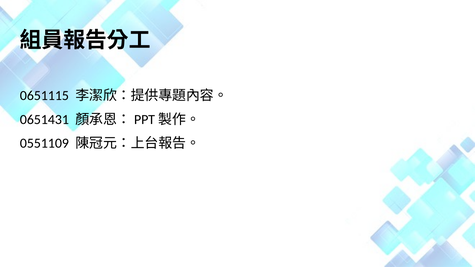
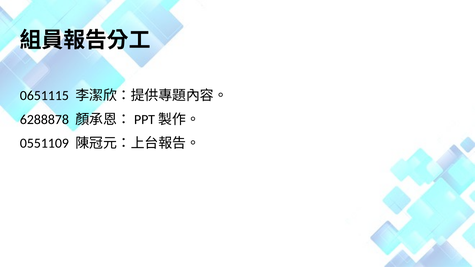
0651431: 0651431 -> 6288878
